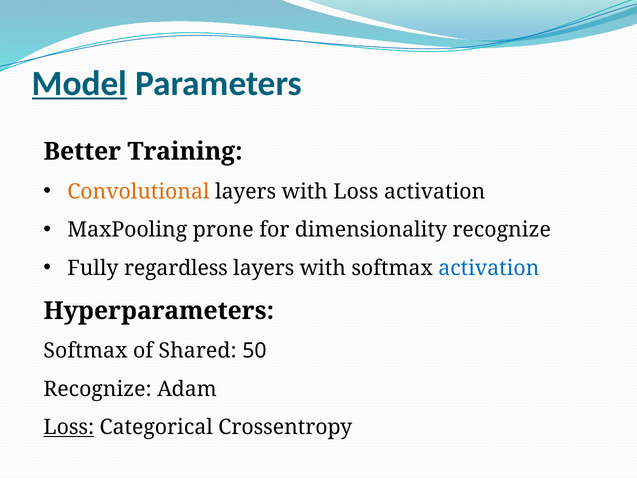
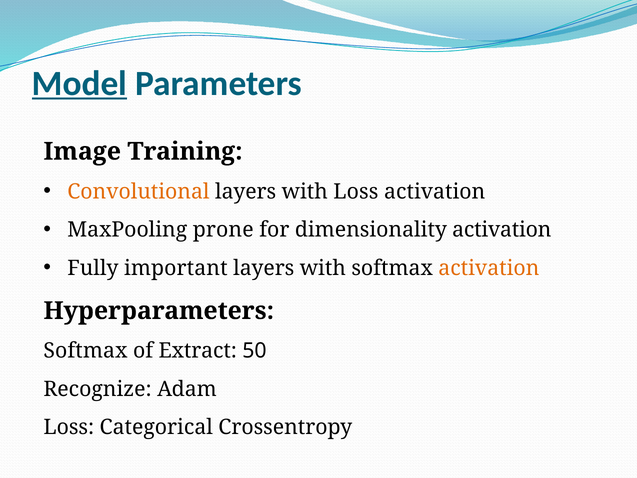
Better: Better -> Image
dimensionality recognize: recognize -> activation
regardless: regardless -> important
activation at (489, 268) colour: blue -> orange
Shared: Shared -> Extract
Loss at (69, 427) underline: present -> none
